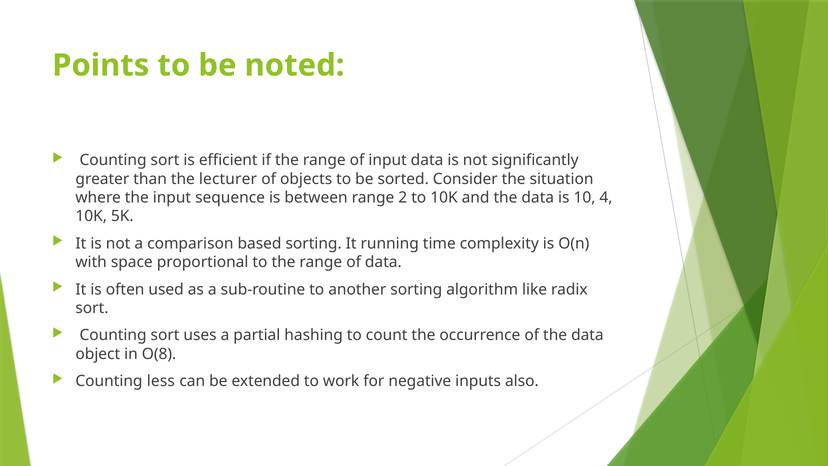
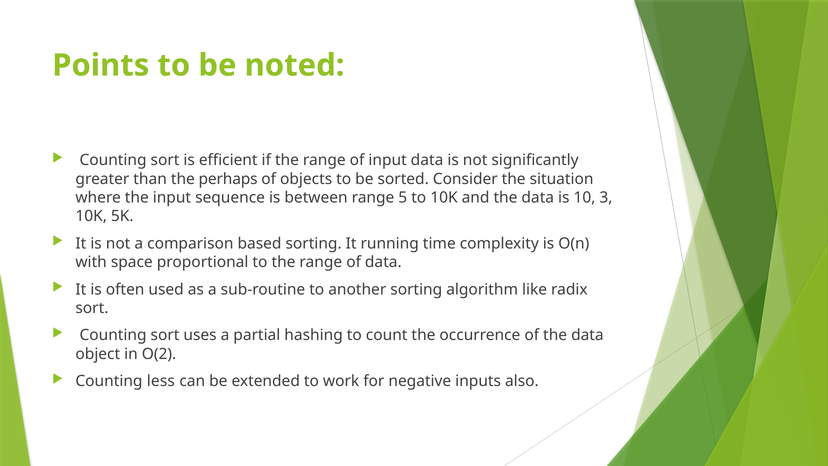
lecturer: lecturer -> perhaps
2: 2 -> 5
4: 4 -> 3
O(8: O(8 -> O(2
